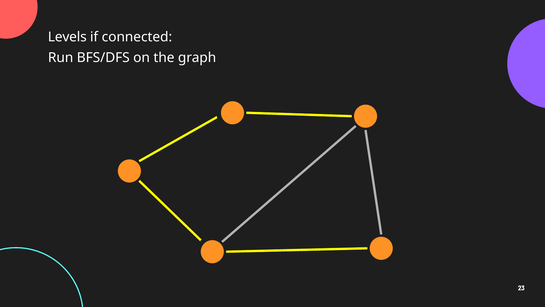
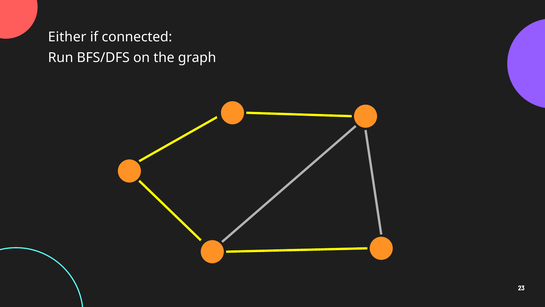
Levels: Levels -> Either
